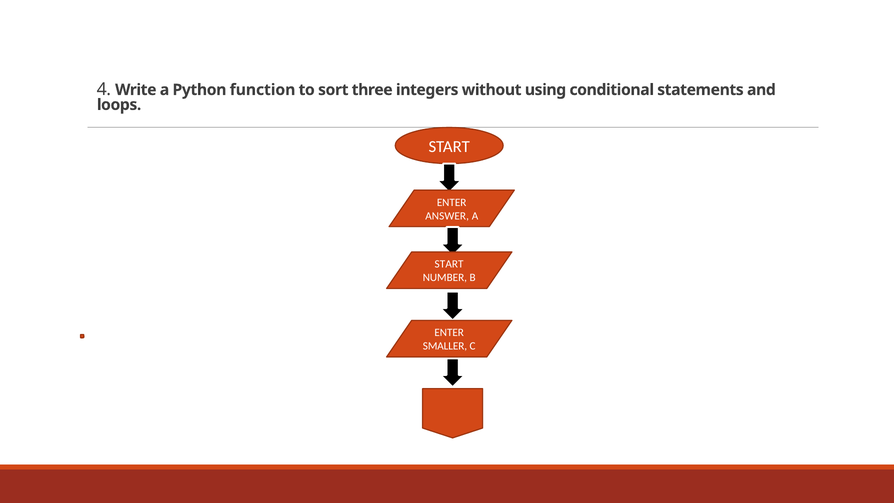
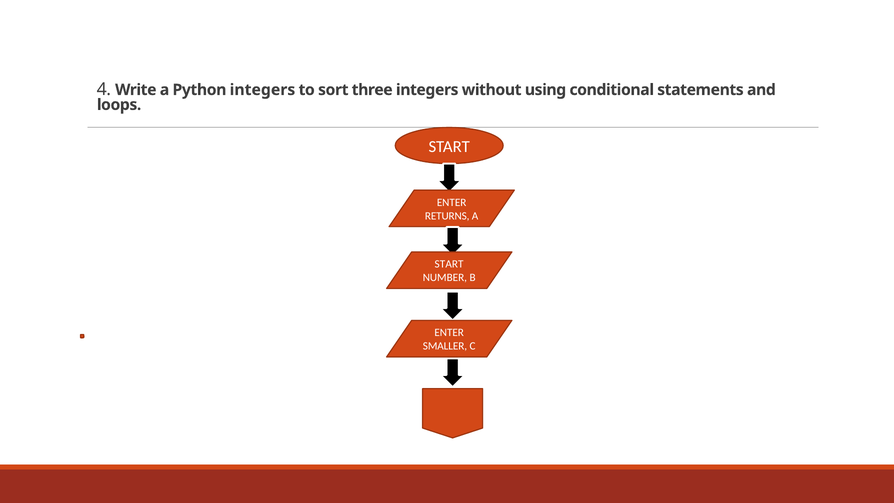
Python function: function -> integers
ANSWER: ANSWER -> RETURNS
